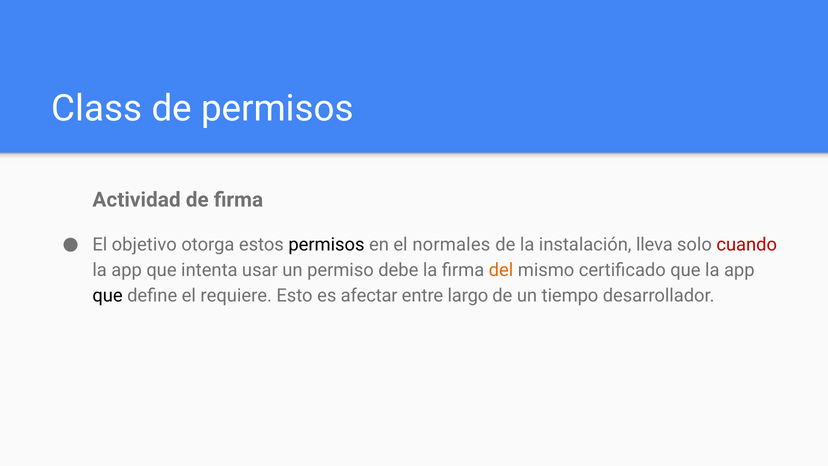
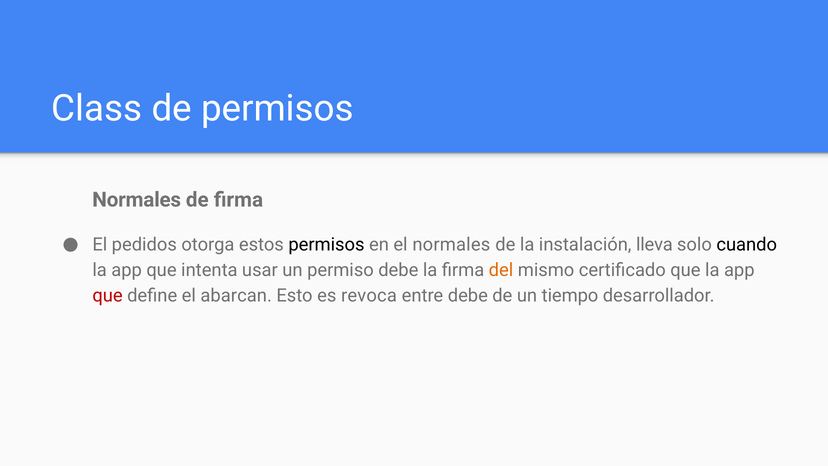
Actividad at (137, 200): Actividad -> Normales
objetivo: objetivo -> pedidos
cuando colour: red -> black
que at (108, 295) colour: black -> red
requiere: requiere -> abarcan
afectar: afectar -> revoca
entre largo: largo -> debe
